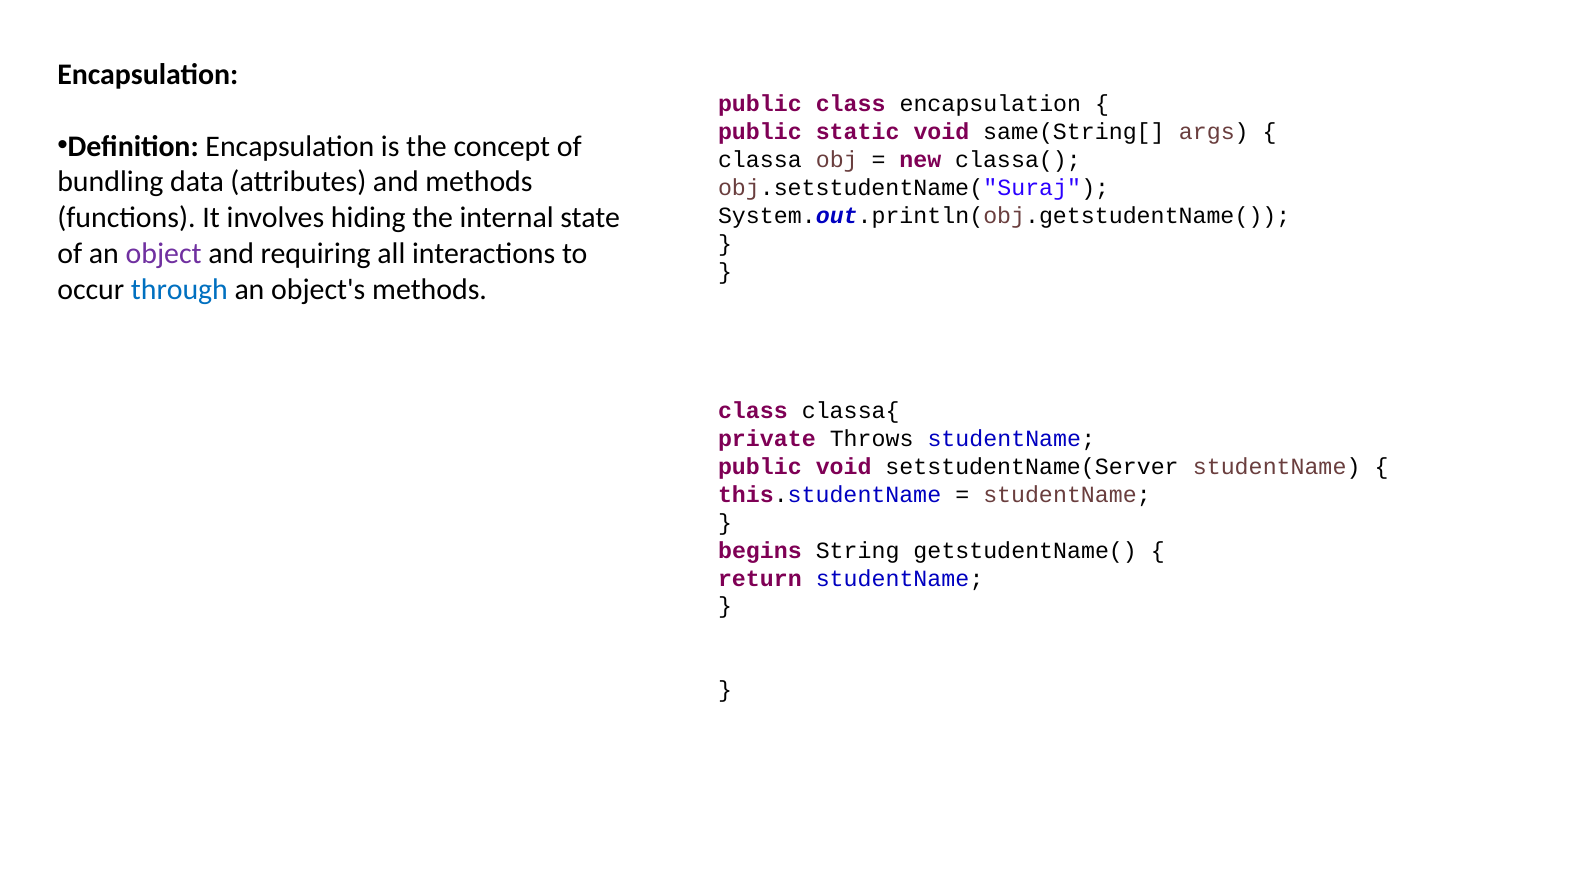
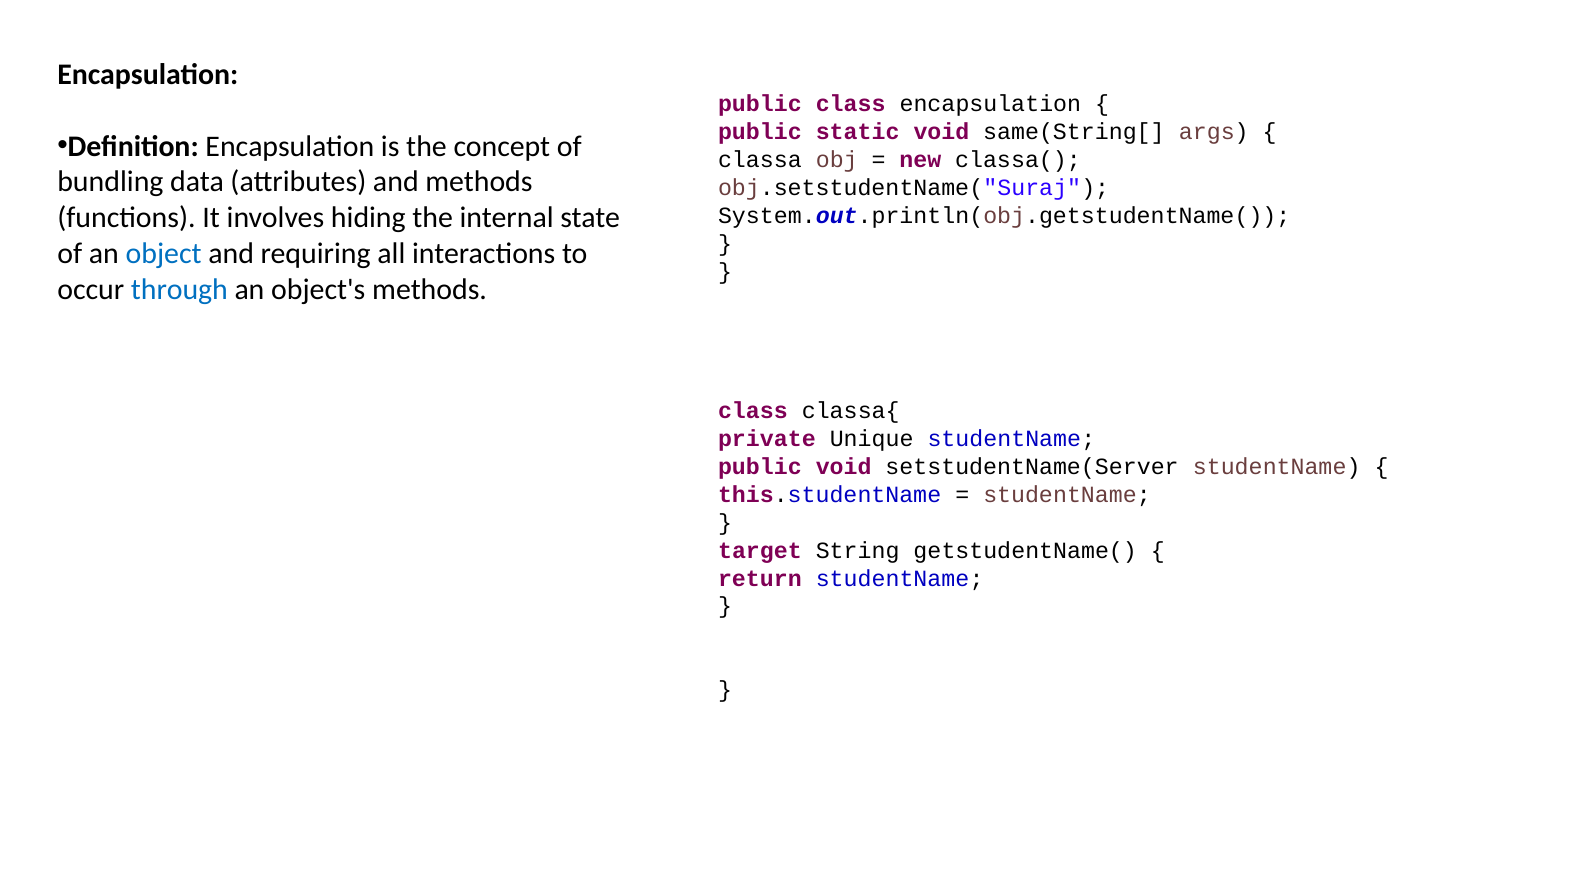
object colour: purple -> blue
Throws: Throws -> Unique
begins: begins -> target
